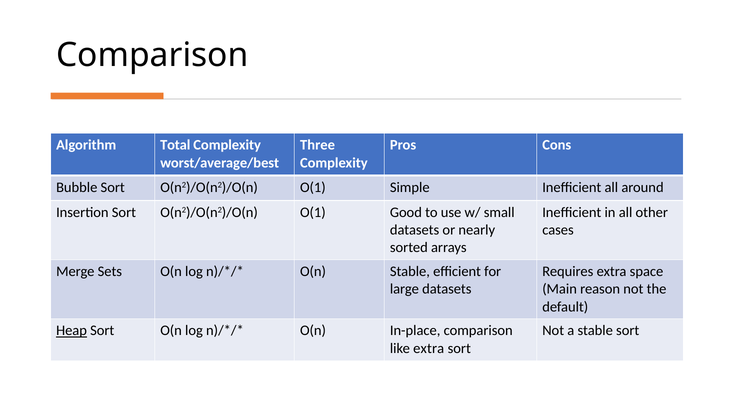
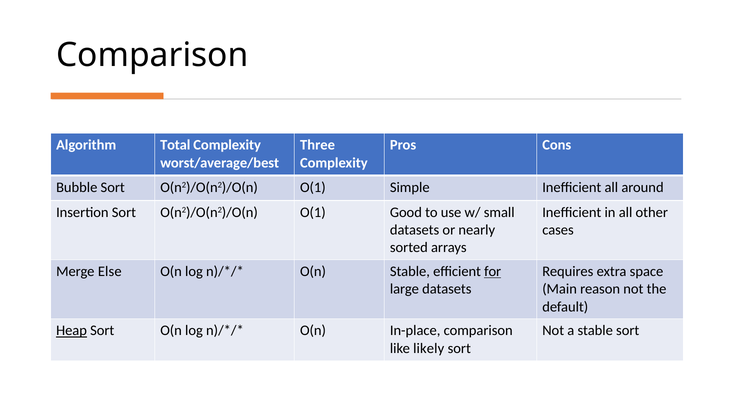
Sets: Sets -> Else
for underline: none -> present
like extra: extra -> likely
